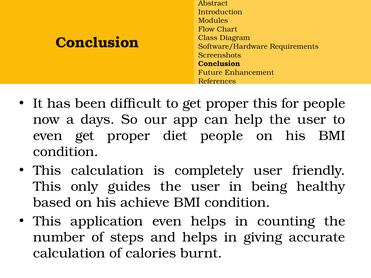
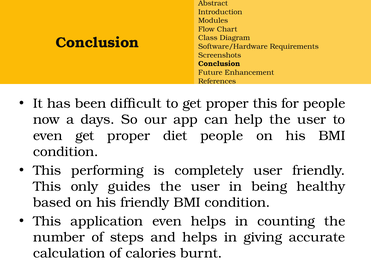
This calculation: calculation -> performing
his achieve: achieve -> friendly
